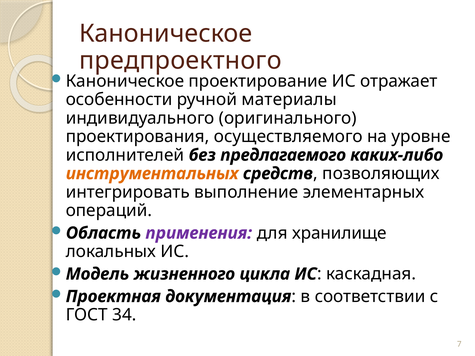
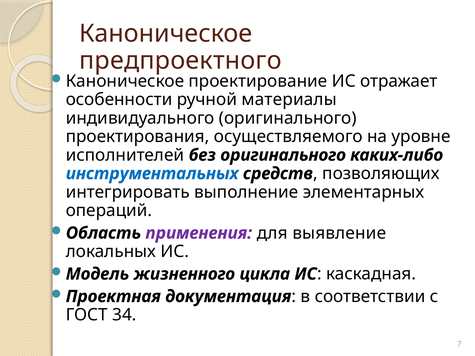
без предлагаемого: предлагаемого -> оригинального
инструментальных colour: orange -> blue
хранилище: хранилище -> выявление
